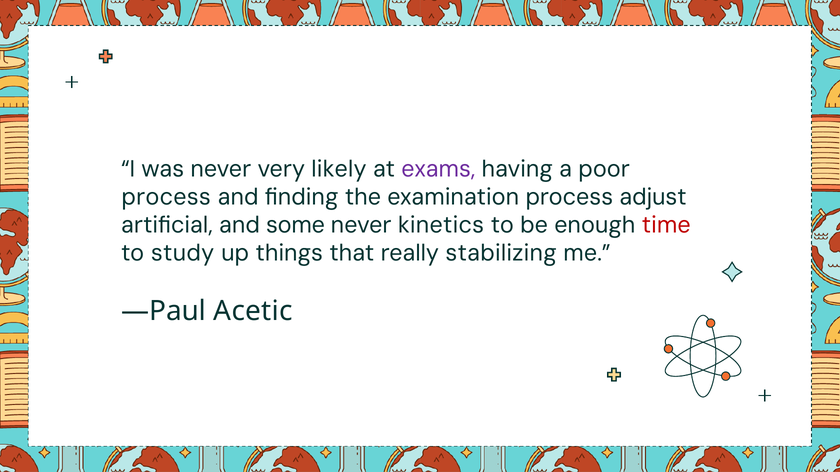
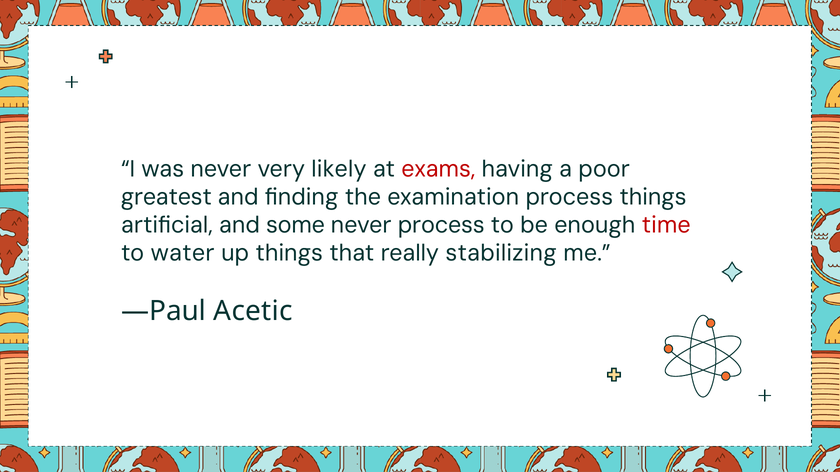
exams colour: purple -> red
process at (166, 197): process -> greatest
process adjust: adjust -> things
never kinetics: kinetics -> process
study: study -> water
